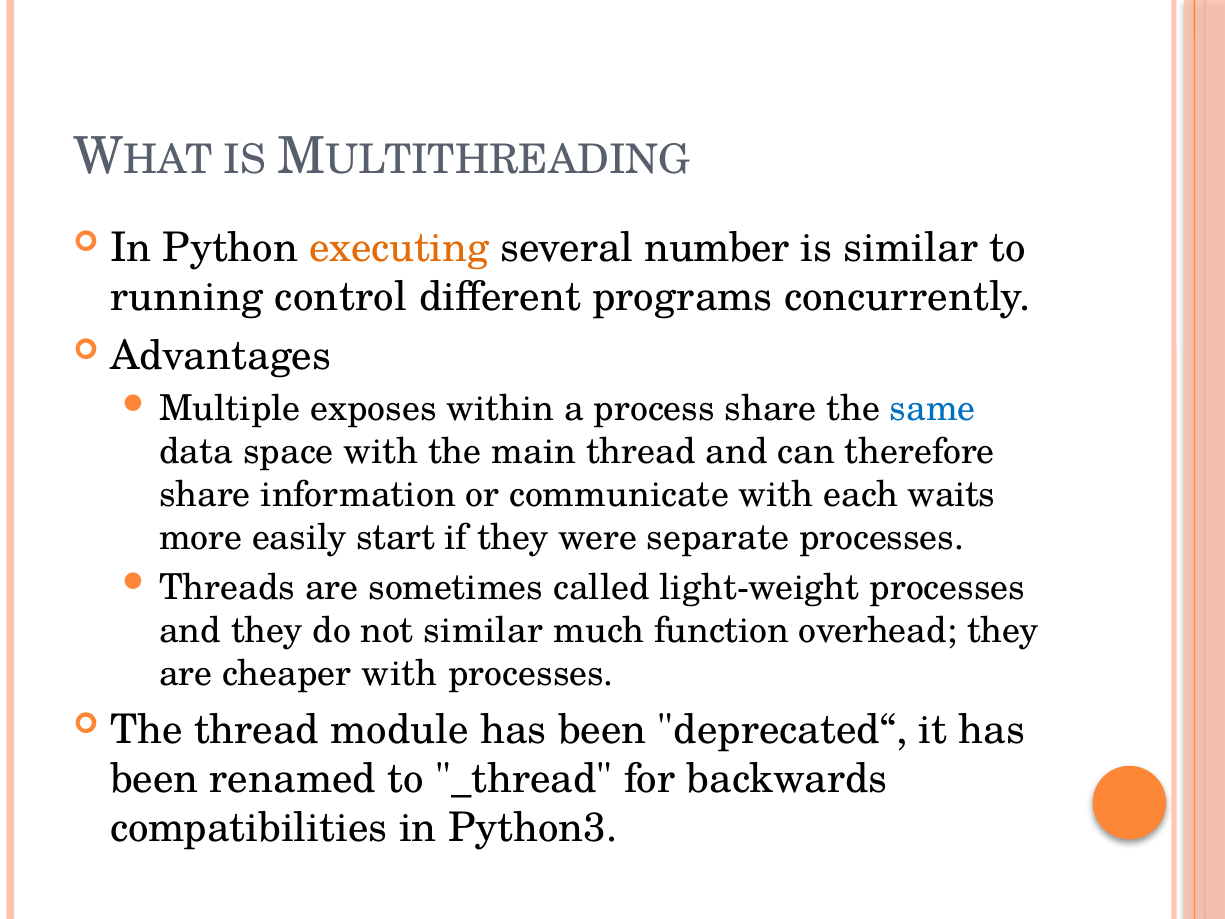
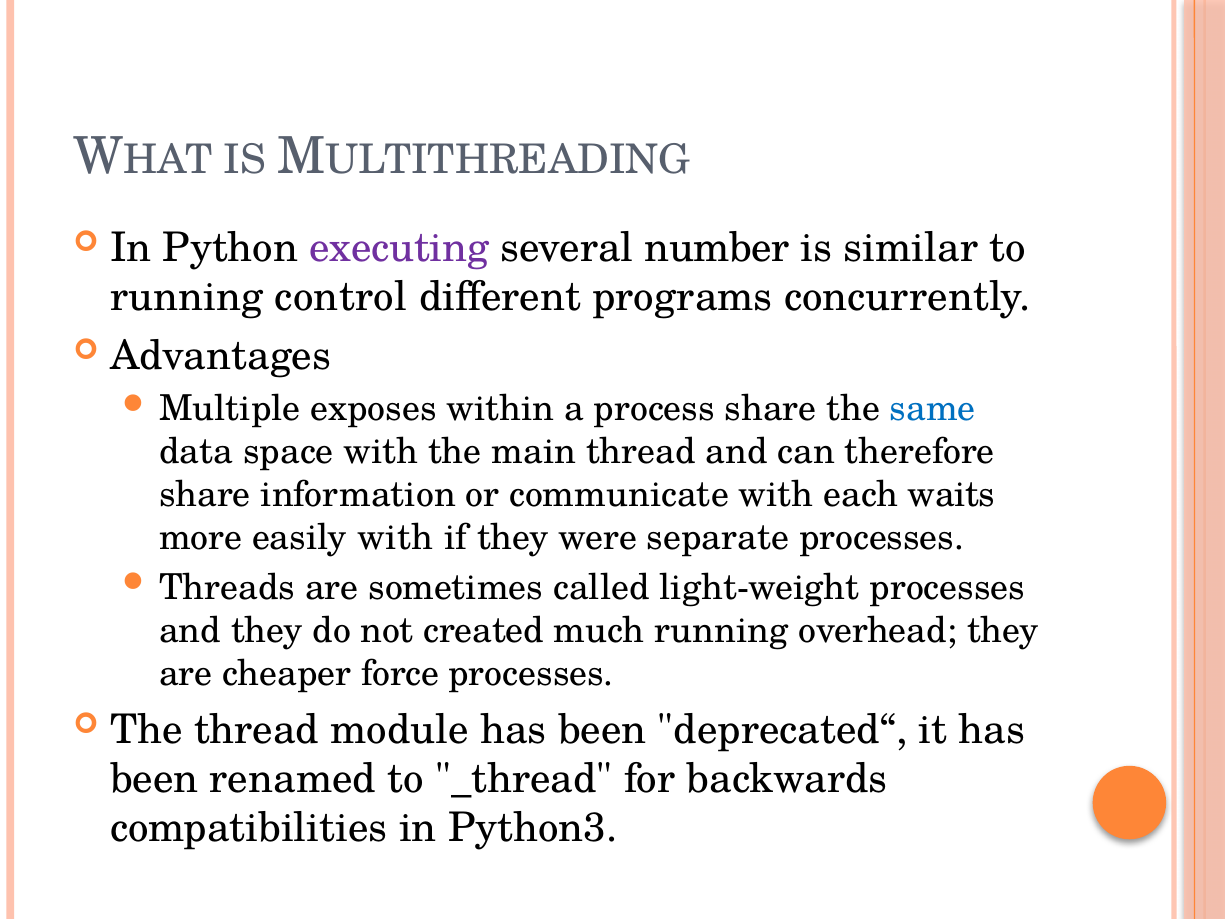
executing colour: orange -> purple
easily start: start -> with
not similar: similar -> created
much function: function -> running
cheaper with: with -> force
